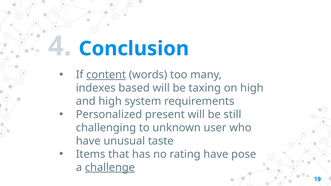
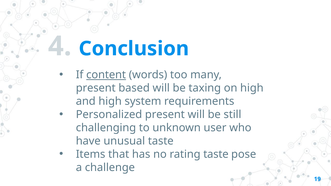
indexes at (96, 88): indexes -> present
rating have: have -> taste
challenge underline: present -> none
